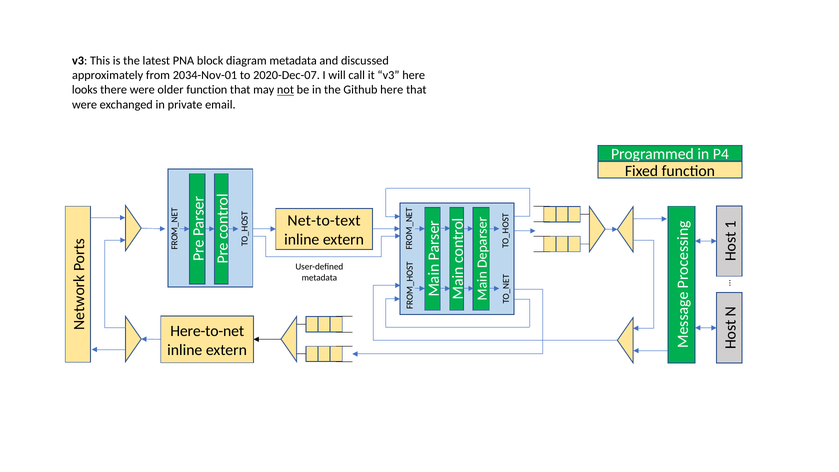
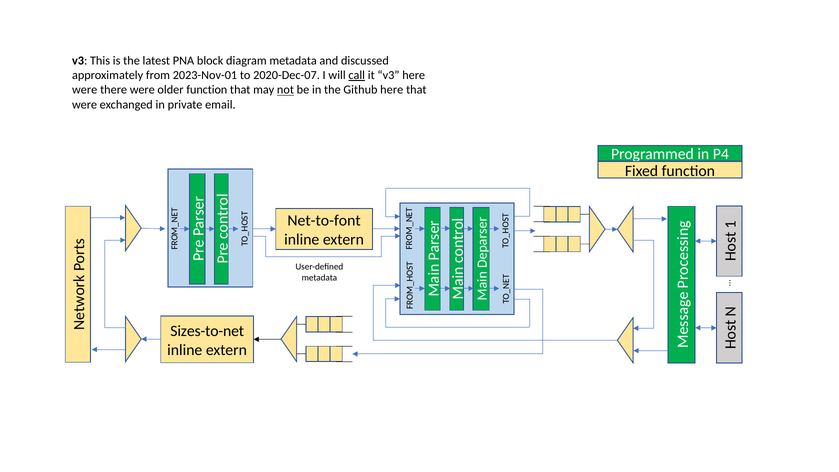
2034-Nov-01: 2034-Nov-01 -> 2023-Nov-01
call underline: none -> present
looks at (85, 90): looks -> were
Net-to-text: Net-to-text -> Net-to-font
Here-to-net: Here-to-net -> Sizes-to-net
